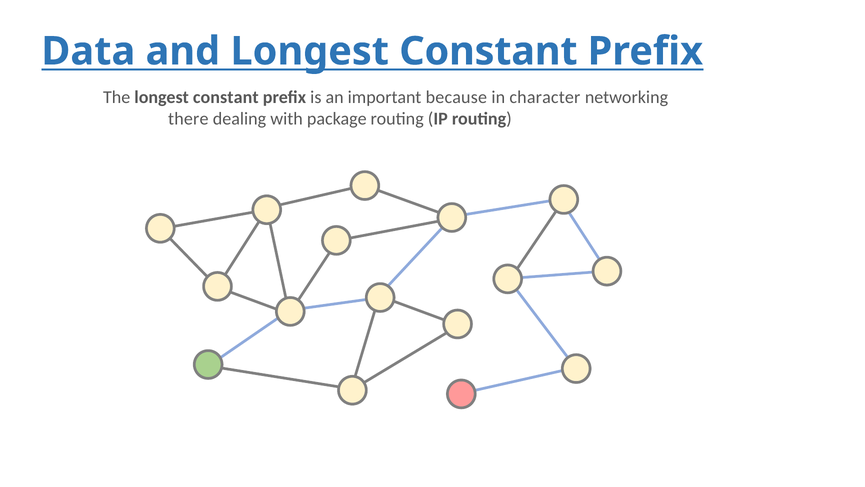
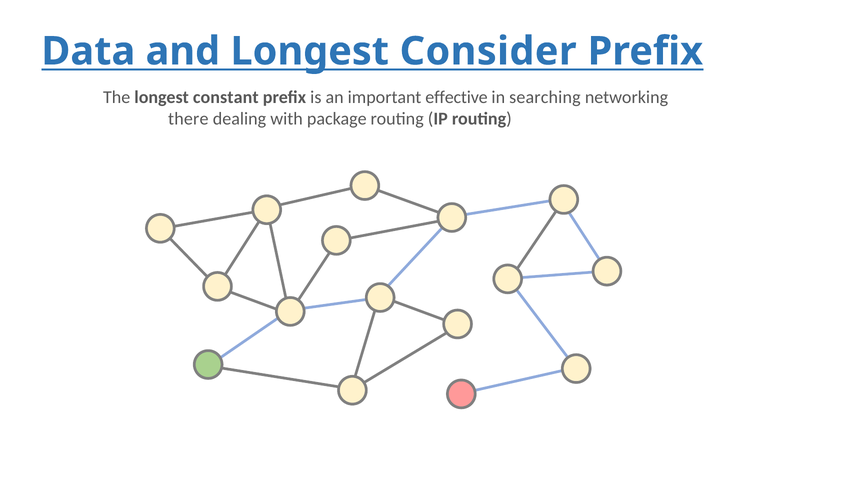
and Longest Constant: Constant -> Consider
because: because -> effective
character: character -> searching
